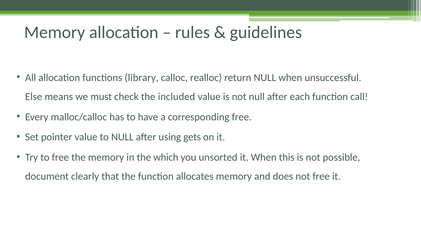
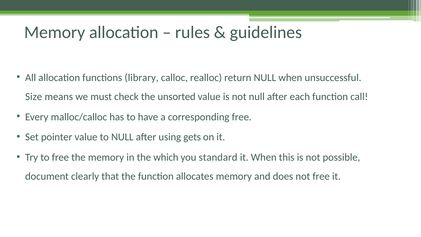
Else: Else -> Size
included: included -> unsorted
unsorted: unsorted -> standard
